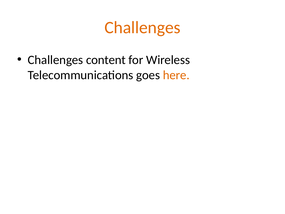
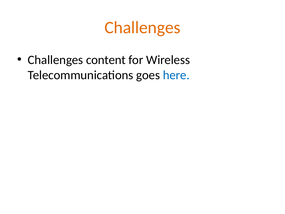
here colour: orange -> blue
